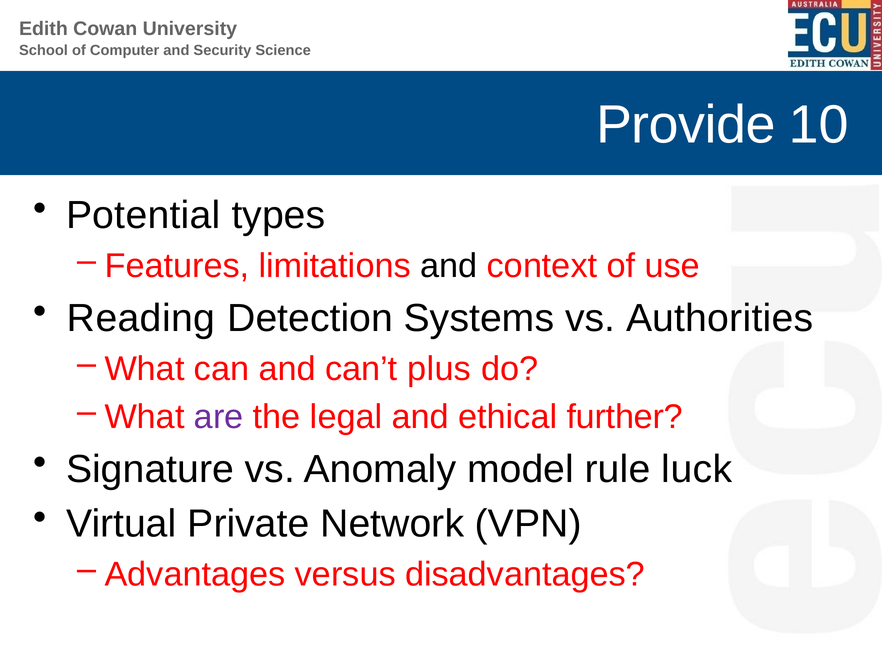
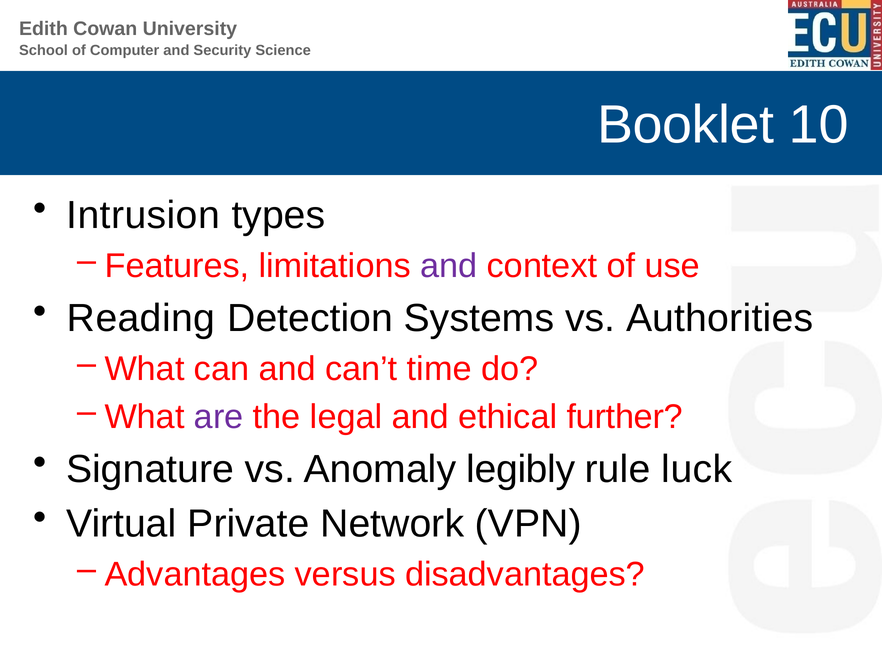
Provide: Provide -> Booklet
Potential: Potential -> Intrusion
and at (449, 266) colour: black -> purple
plus: plus -> time
model: model -> legibly
